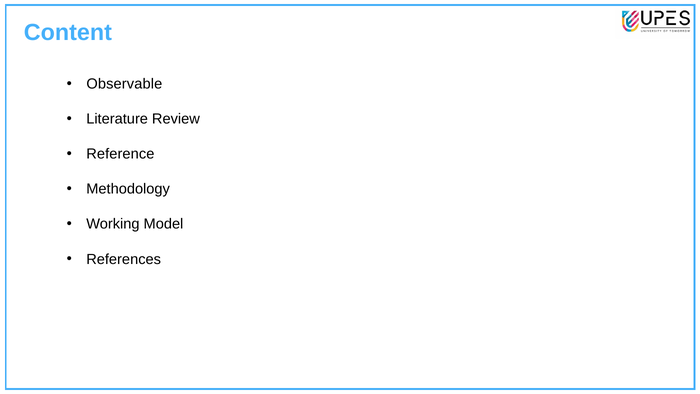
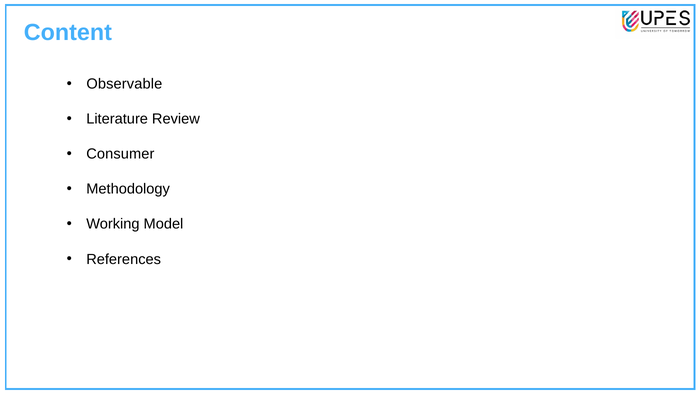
Reference: Reference -> Consumer
